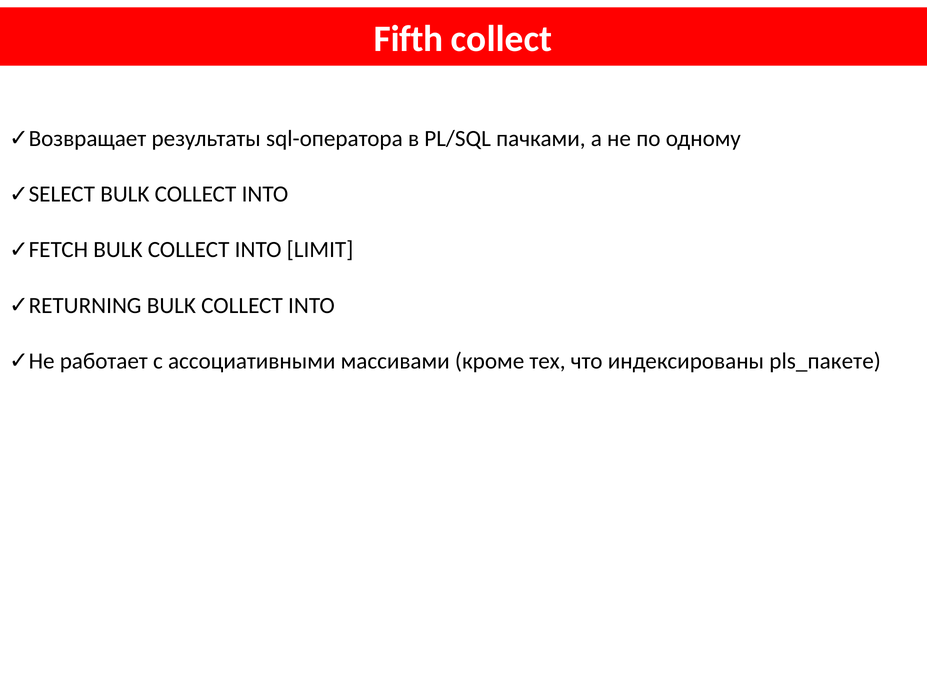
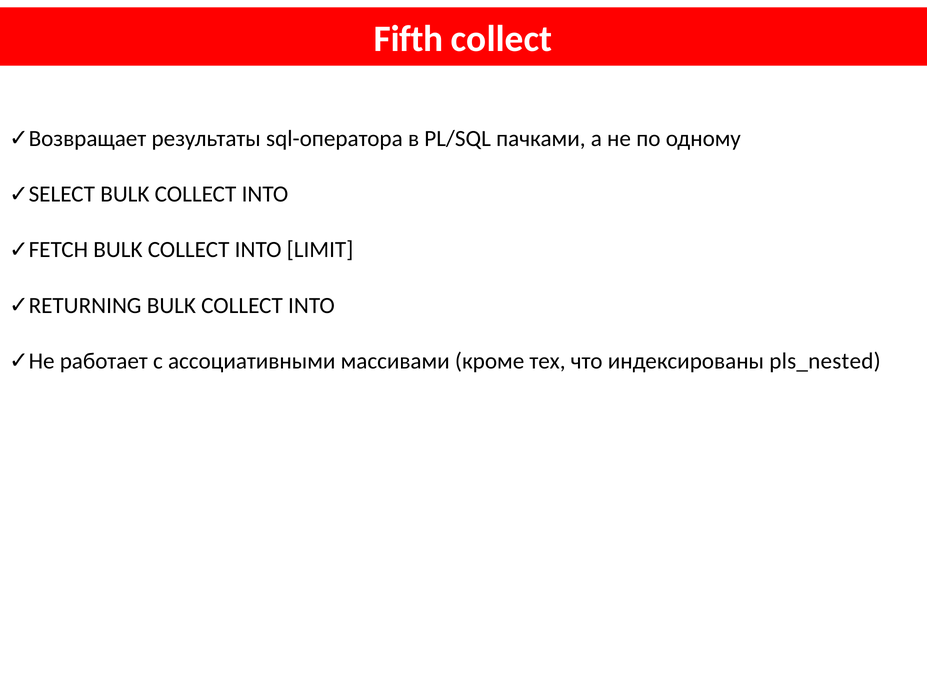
pls_пакете: pls_пакете -> pls_nested
